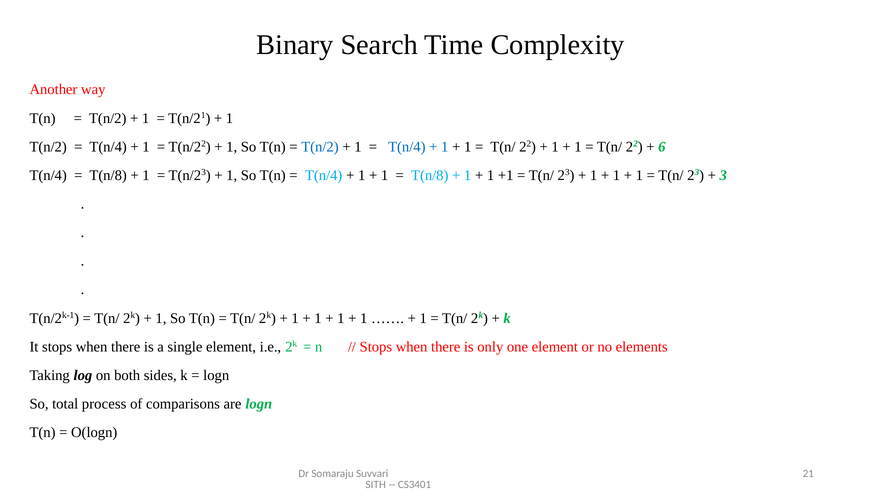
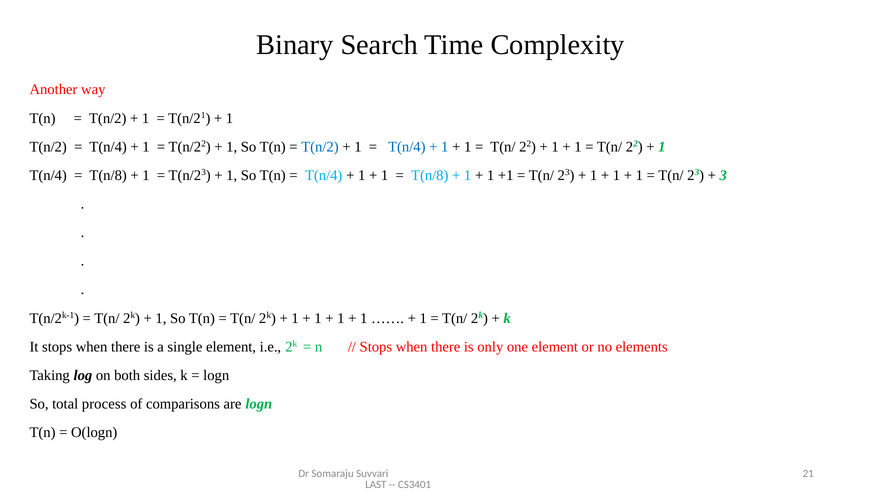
6 at (662, 147): 6 -> 1
SITH: SITH -> LAST
